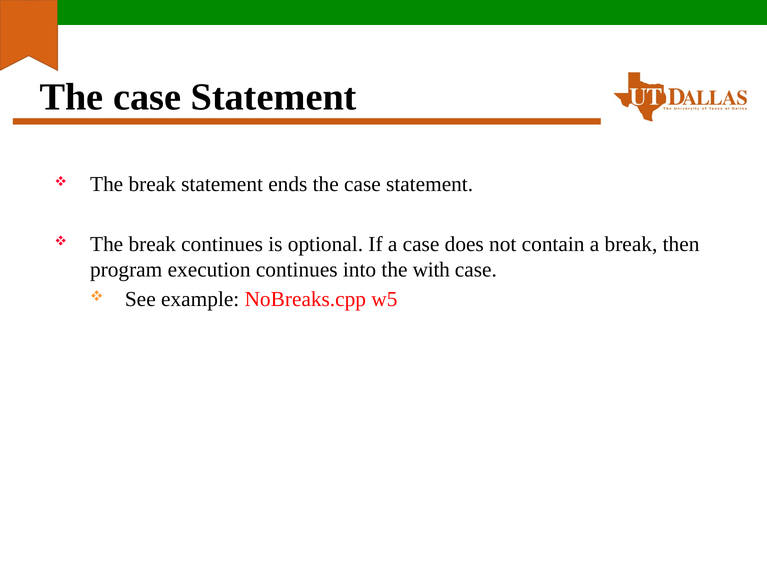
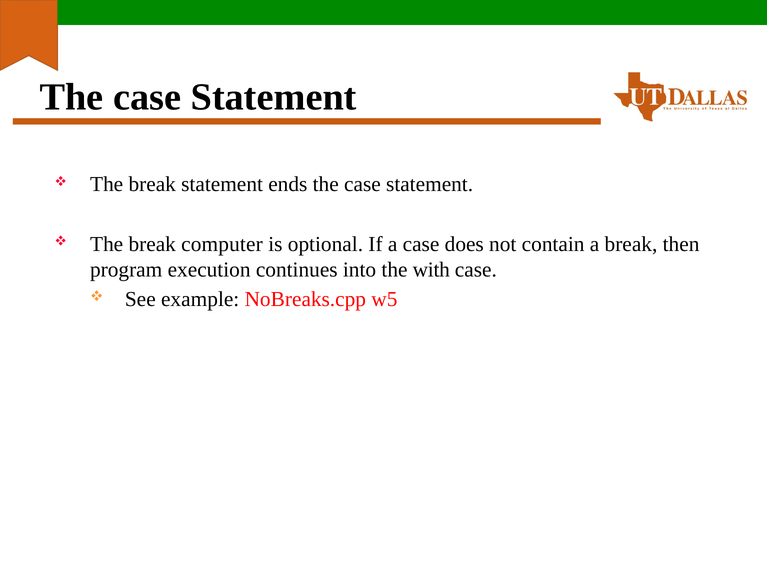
break continues: continues -> computer
